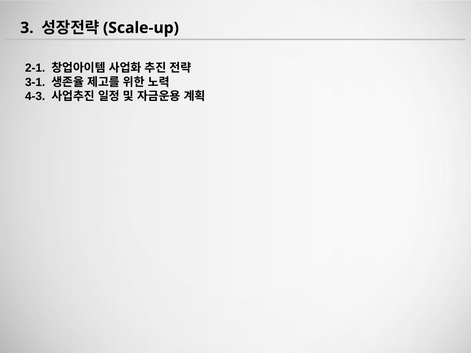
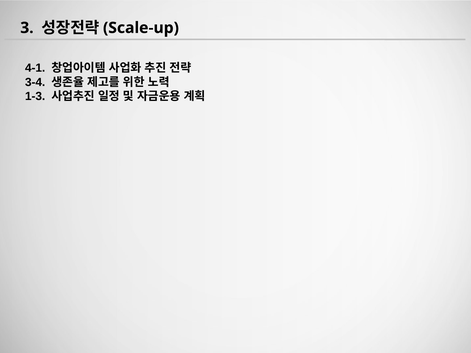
2-1: 2-1 -> 4-1
3-1: 3-1 -> 3-4
4-3: 4-3 -> 1-3
